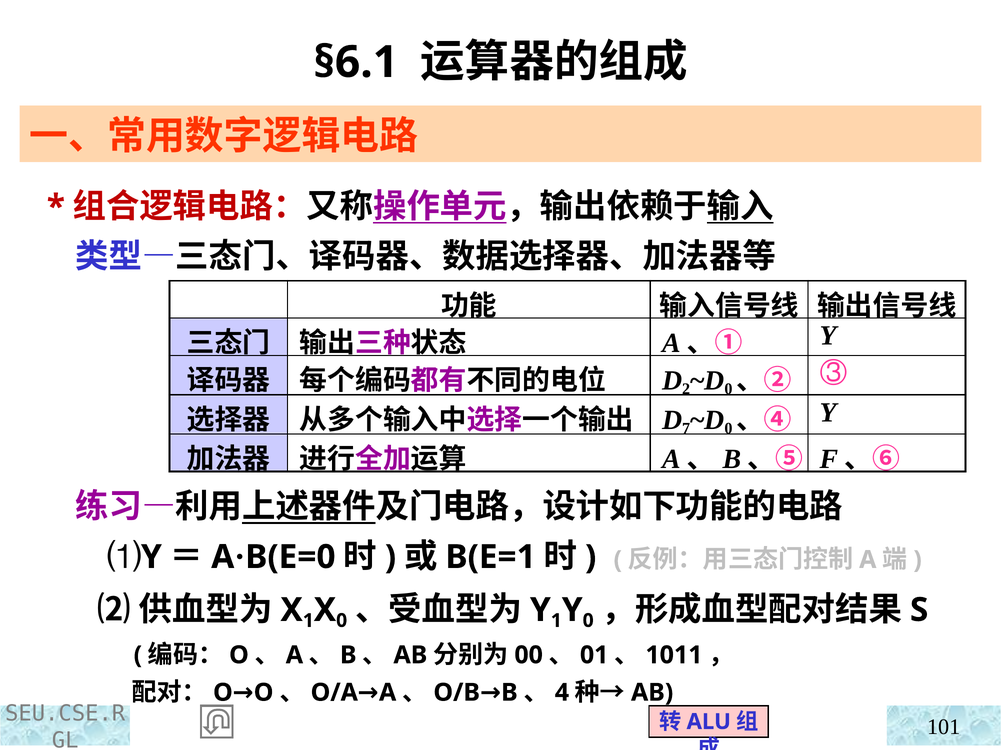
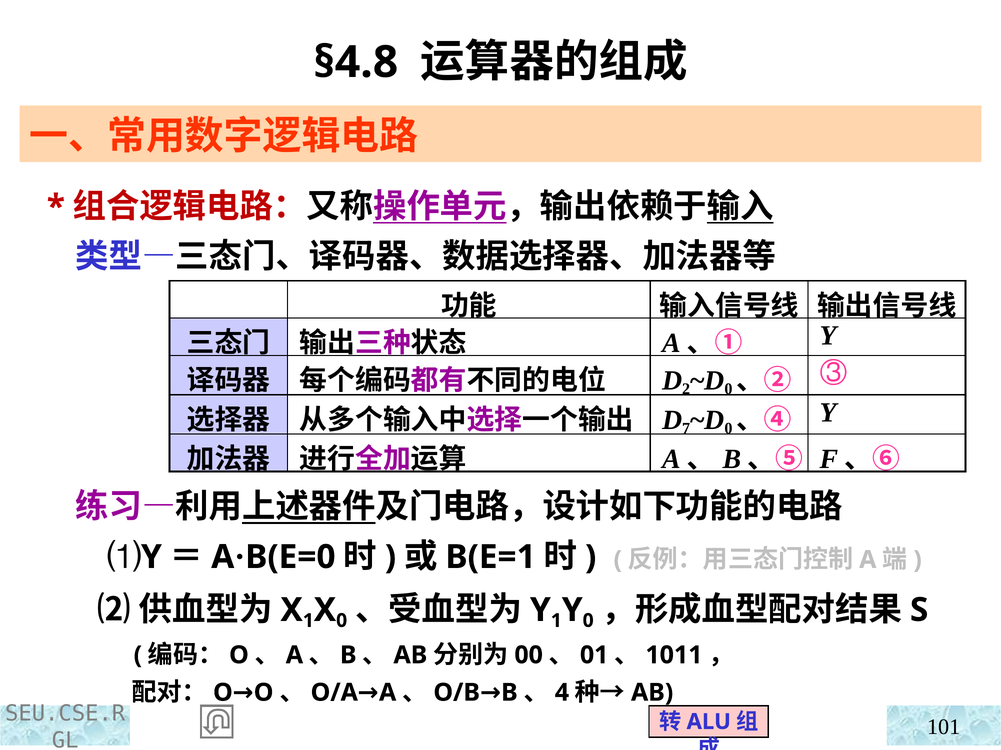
§6.1: §6.1 -> §4.8
